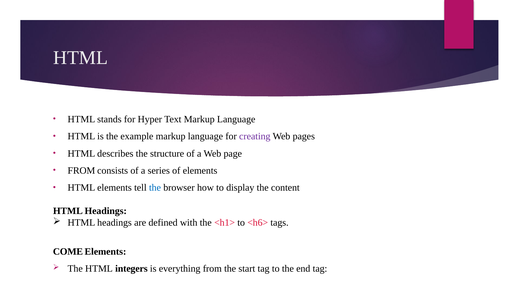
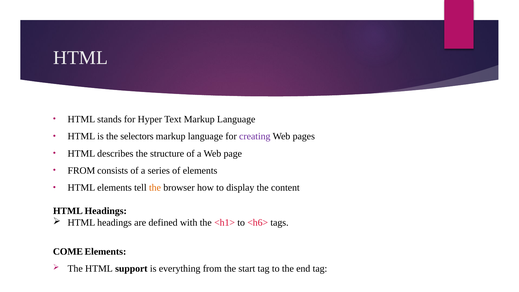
example: example -> selectors
the at (155, 188) colour: blue -> orange
integers: integers -> support
